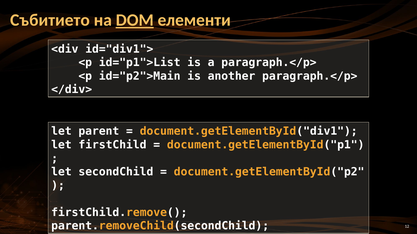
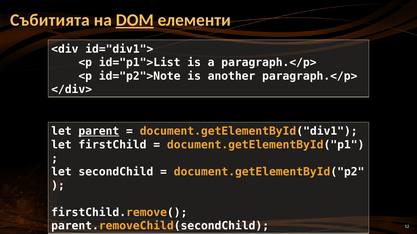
Събитието: Събитието -> Събитията
id="p2">Main: id="p2">Main -> id="p2">Note
parent underline: none -> present
